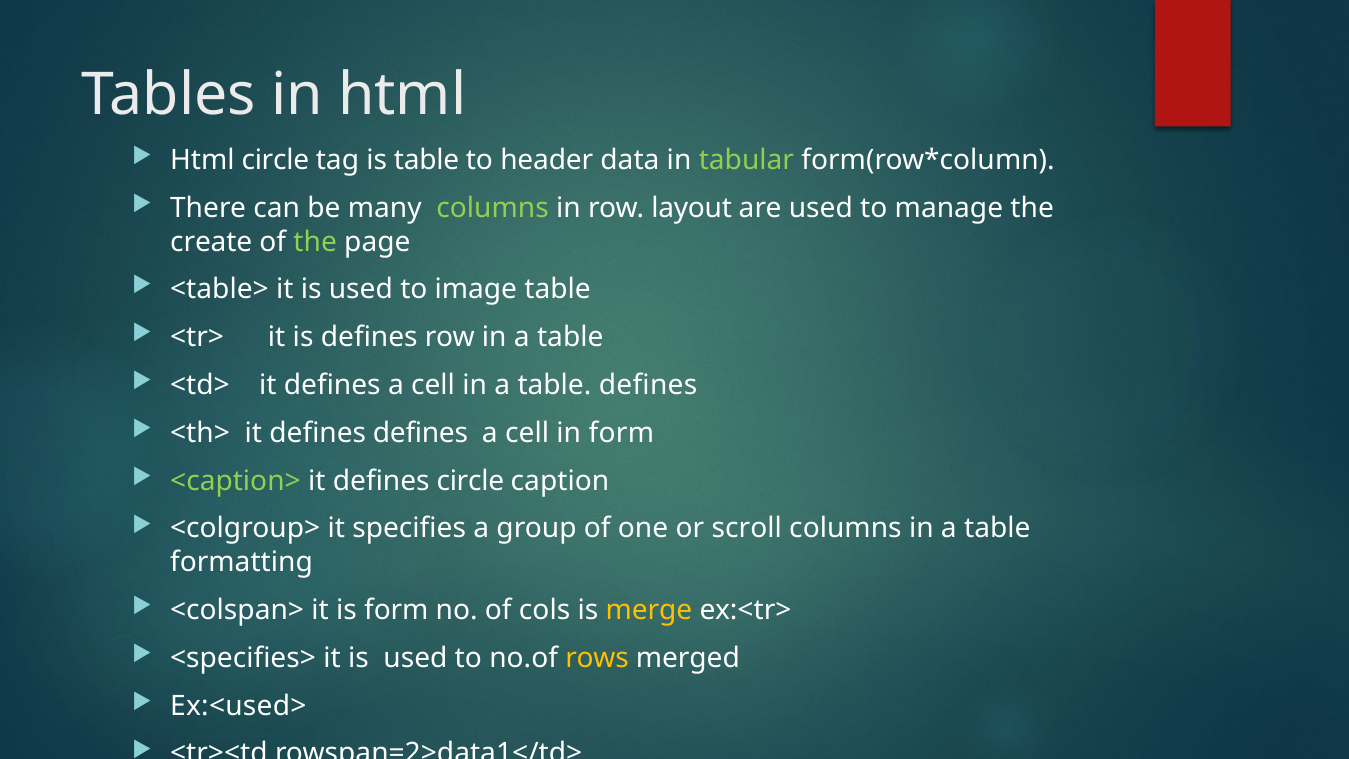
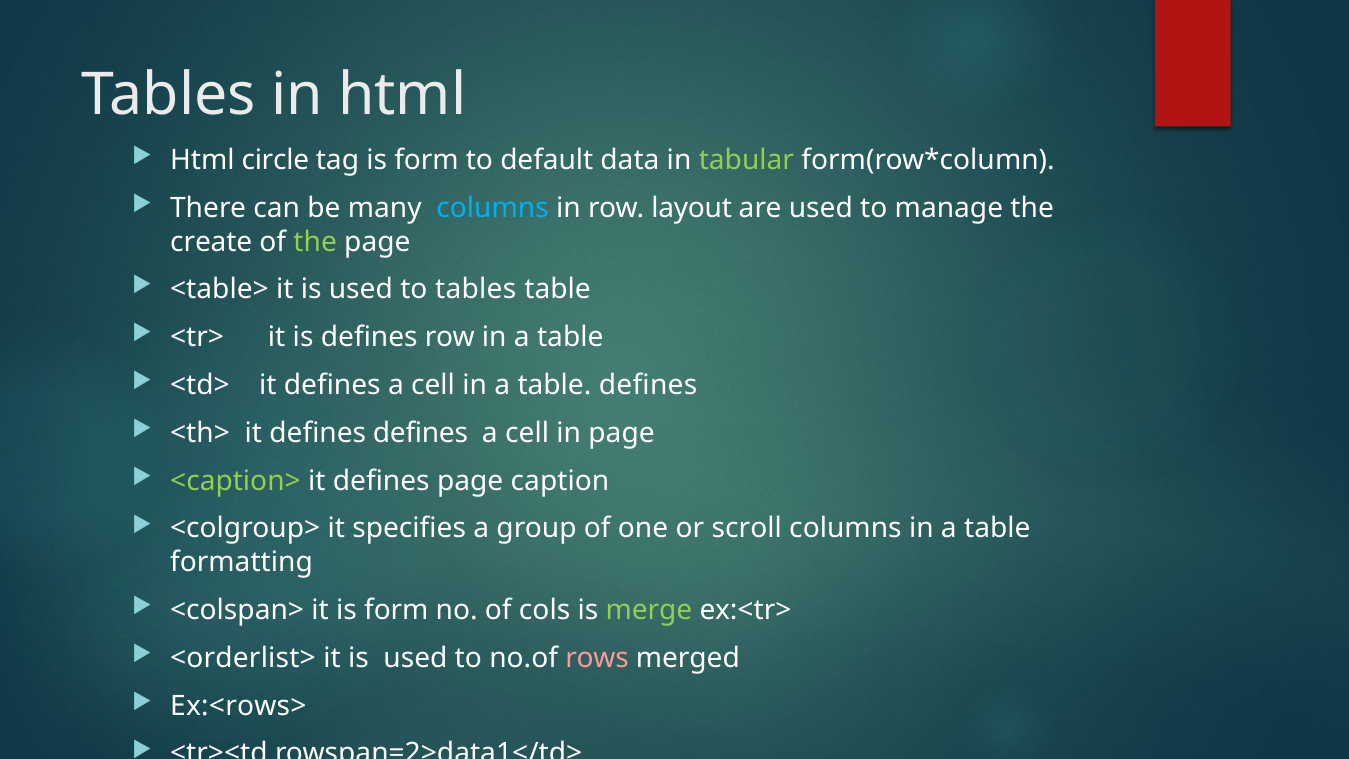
tag is table: table -> form
header: header -> default
columns at (493, 208) colour: light green -> light blue
to image: image -> tables
in form: form -> page
defines circle: circle -> page
merge colour: yellow -> light green
<specifies>: <specifies> -> <orderlist>
rows colour: yellow -> pink
Ex:<used>: Ex:<used> -> Ex:<rows>
